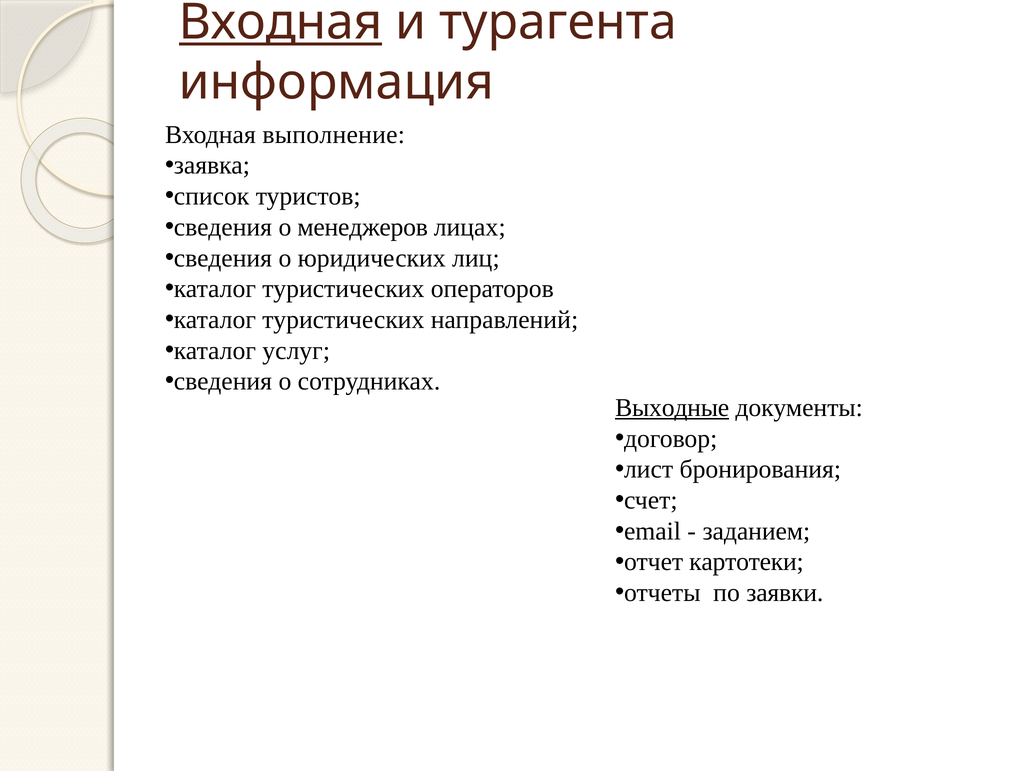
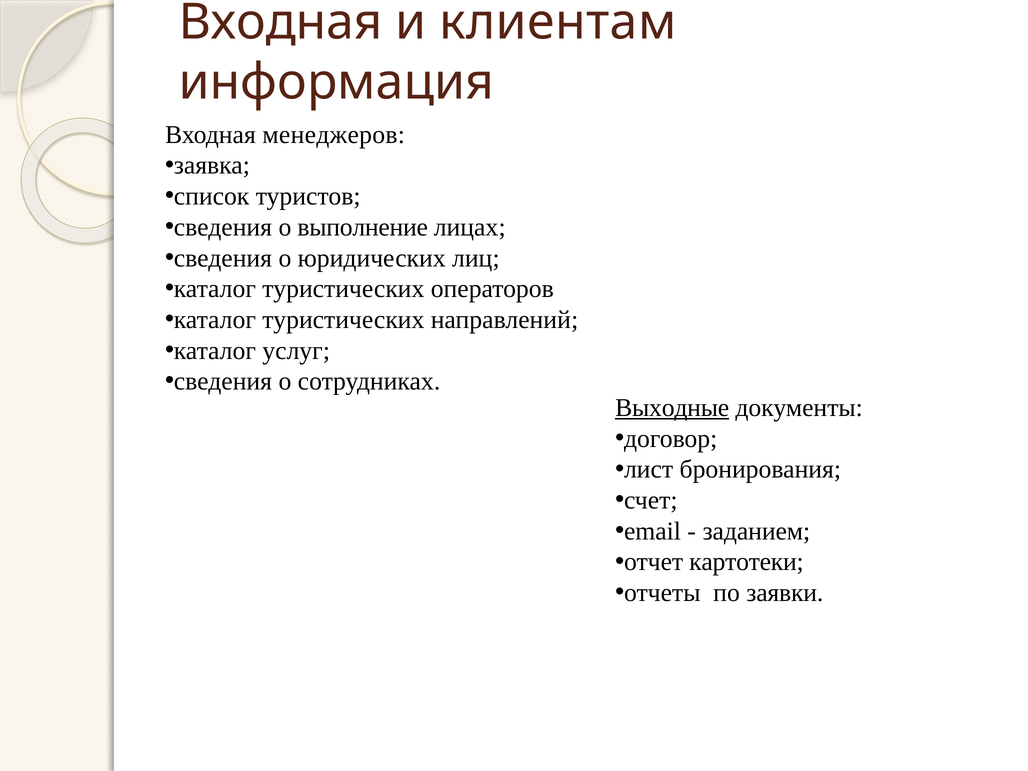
Входная at (281, 22) underline: present -> none
турагента: турагента -> клиентам
выполнение: выполнение -> менеджеров
менеджеров: менеджеров -> выполнение
